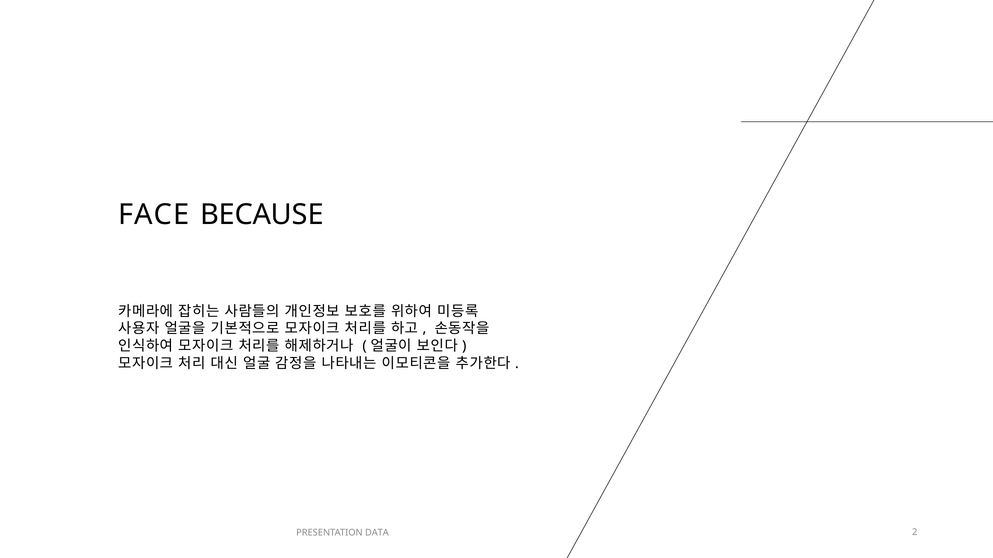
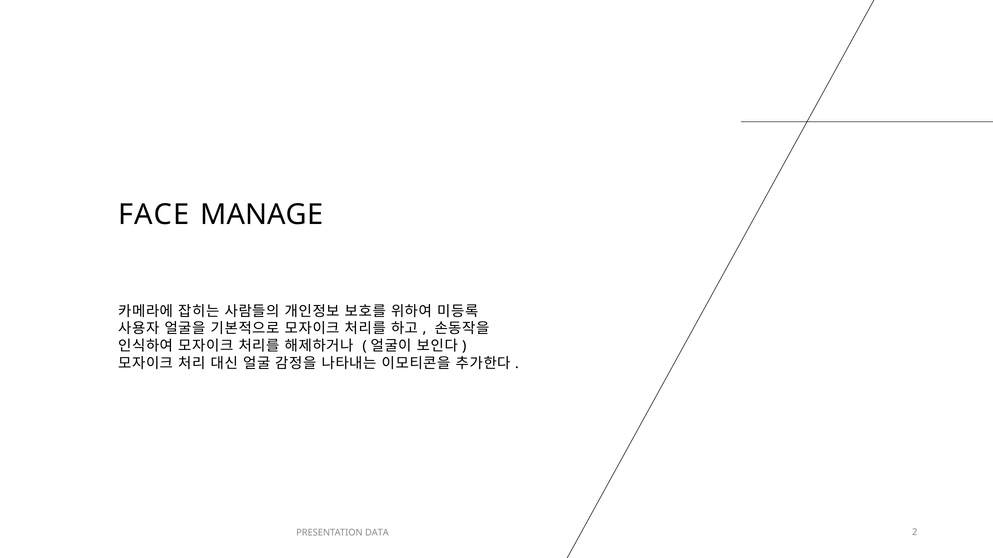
BECAUSE: BECAUSE -> MANAGE
